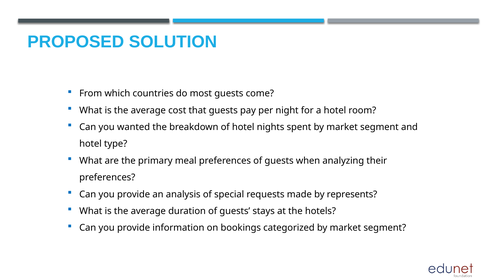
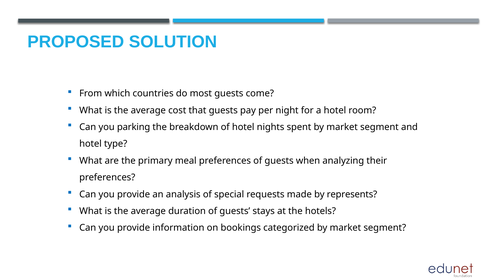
wanted: wanted -> parking
